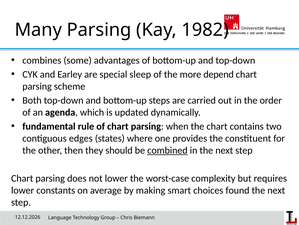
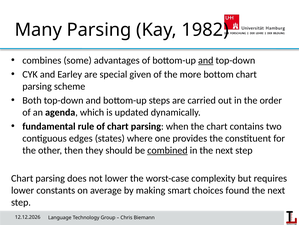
and at (206, 60) underline: none -> present
sleep: sleep -> given
depend: depend -> bottom
